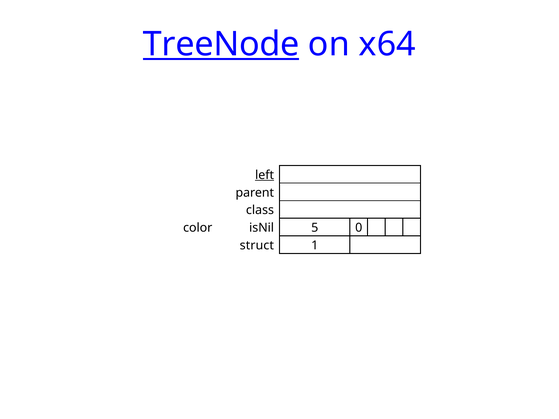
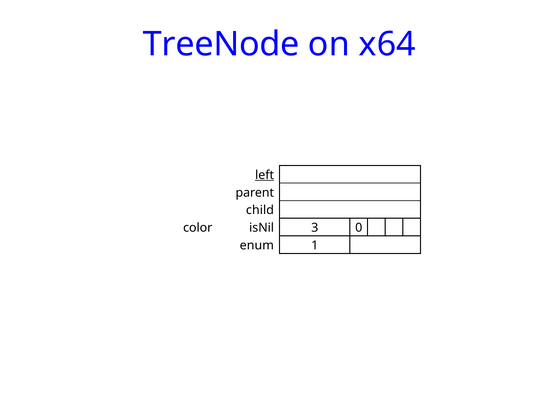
TreeNode underline: present -> none
class: class -> child
5: 5 -> 3
struct: struct -> enum
